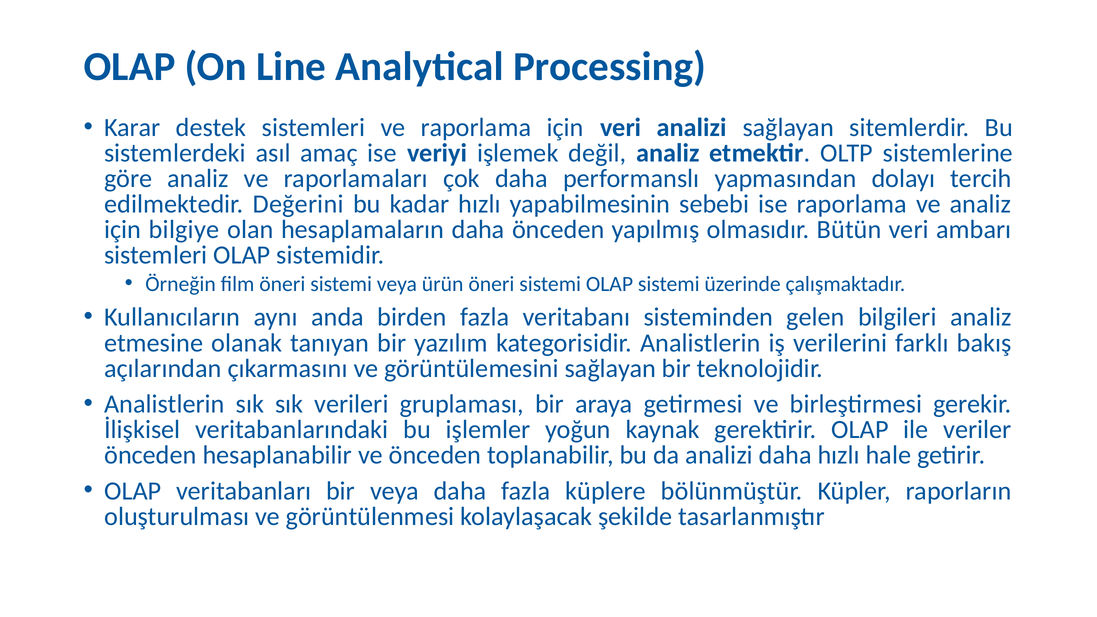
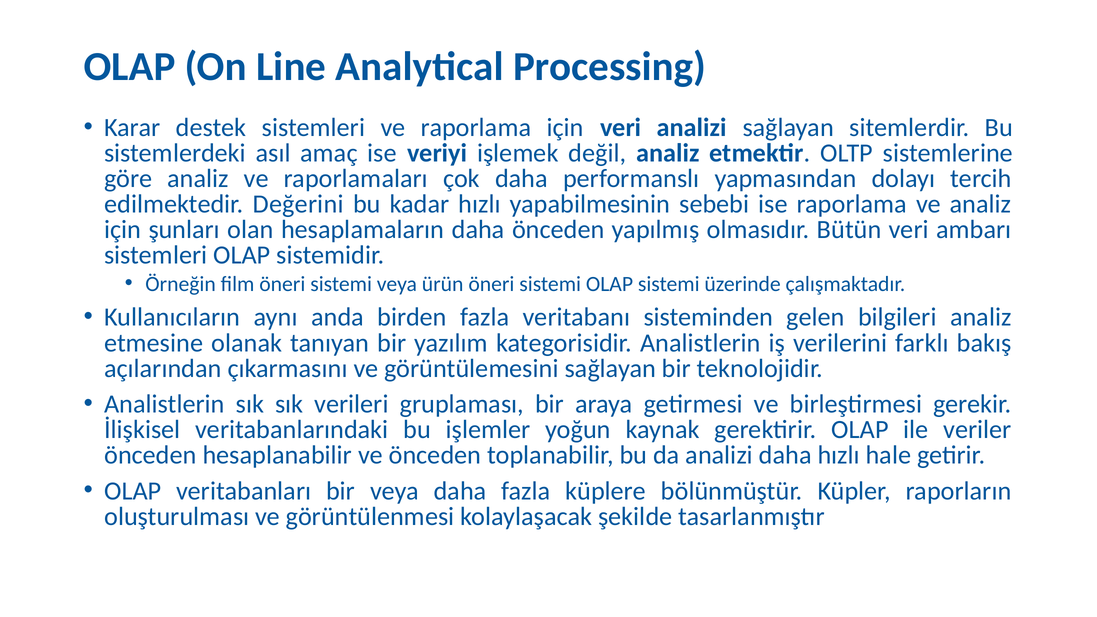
bilgiye: bilgiye -> şunları
